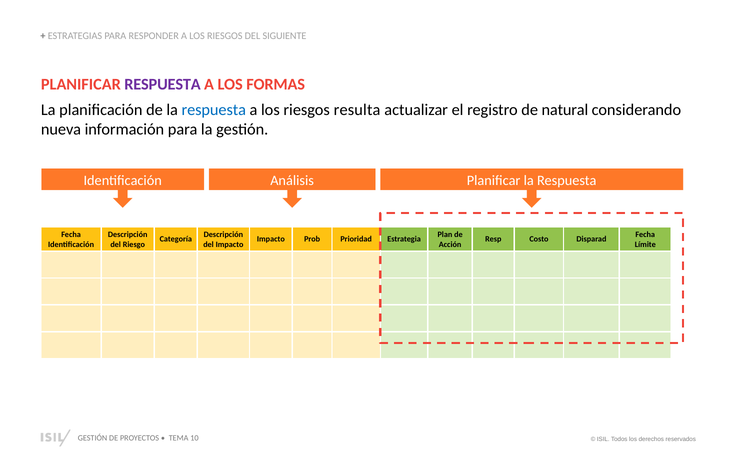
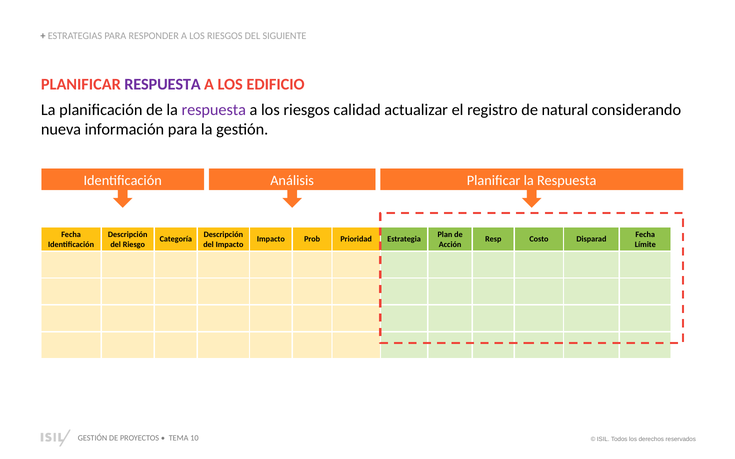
FORMAS: FORMAS -> EDIFICIO
respuesta at (214, 110) colour: blue -> purple
resulta: resulta -> calidad
